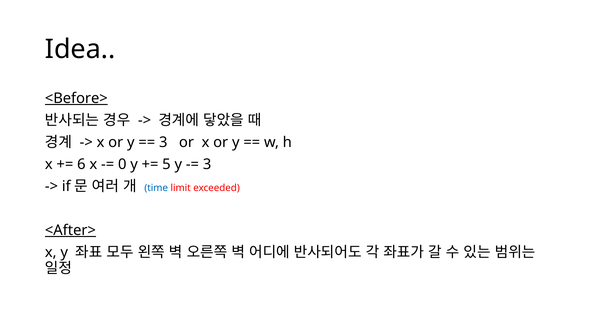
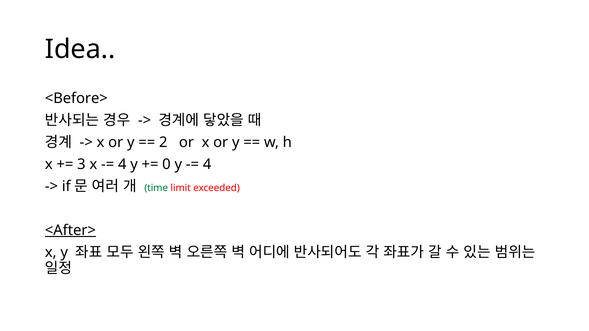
<Before> underline: present -> none
3 at (163, 142): 3 -> 2
6: 6 -> 3
0 at (122, 164): 0 -> 4
5: 5 -> 0
3 at (207, 164): 3 -> 4
time colour: blue -> green
